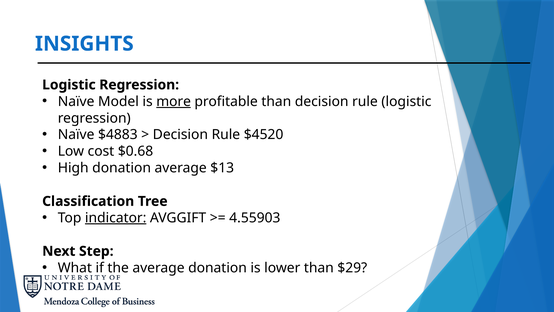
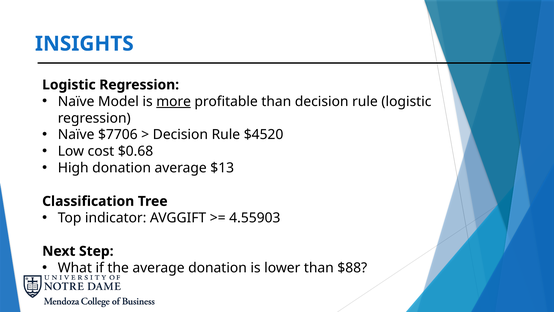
$4883: $4883 -> $7706
indicator underline: present -> none
$29: $29 -> $88
